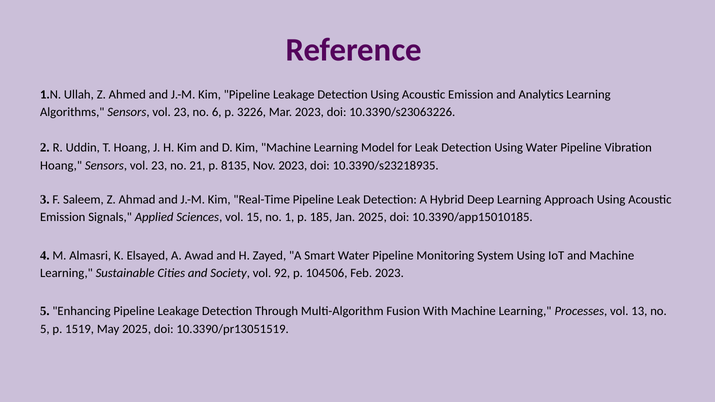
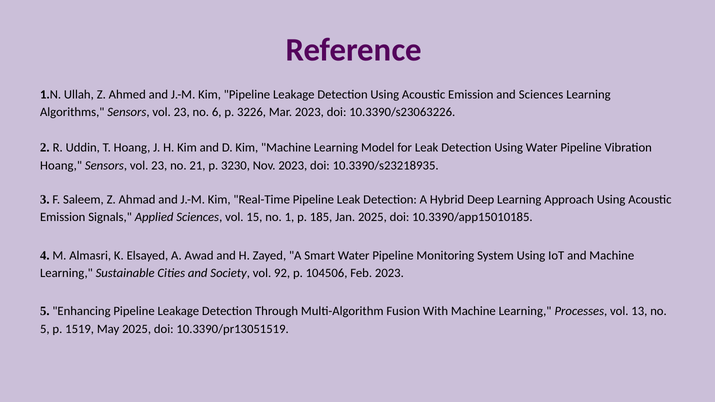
and Analytics: Analytics -> Sciences
8135: 8135 -> 3230
